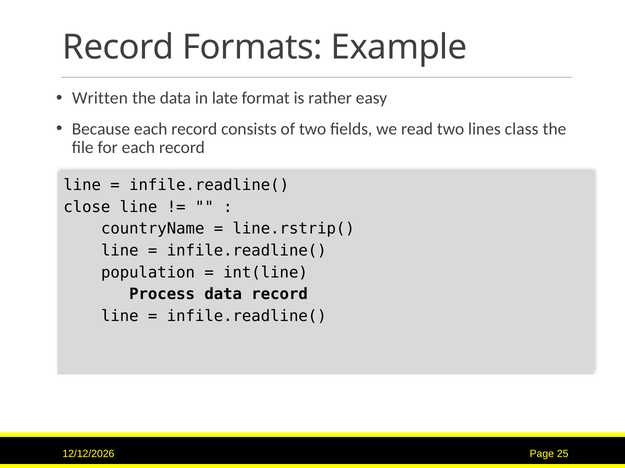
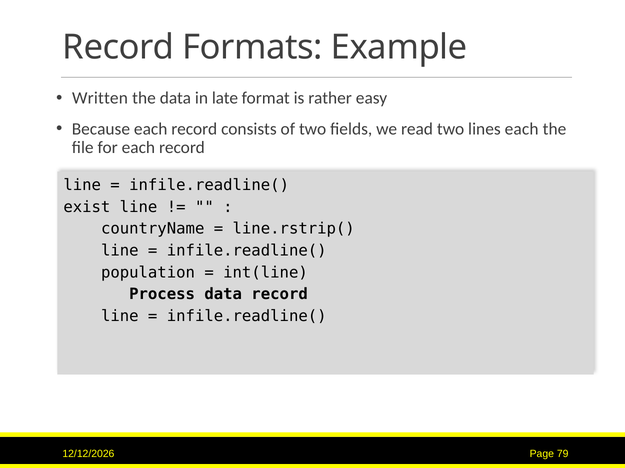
lines class: class -> each
close: close -> exist
25: 25 -> 79
